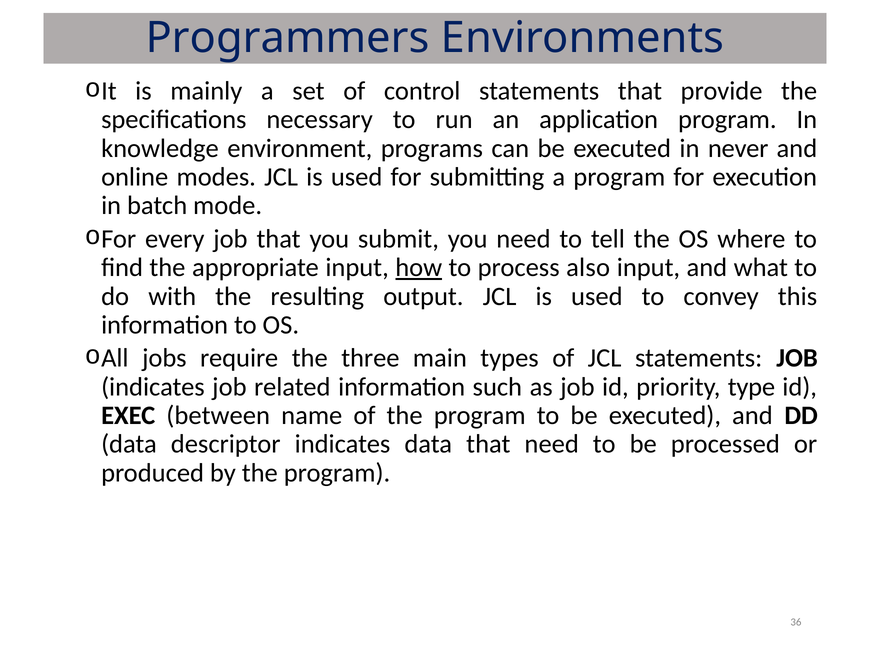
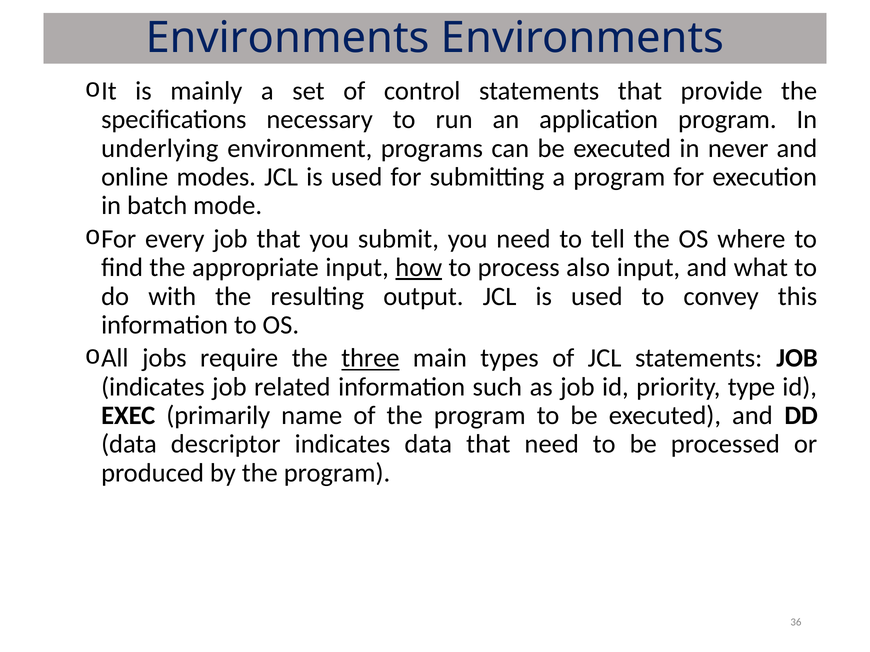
Programmers at (288, 38): Programmers -> Environments
knowledge: knowledge -> underlying
three underline: none -> present
between: between -> primarily
